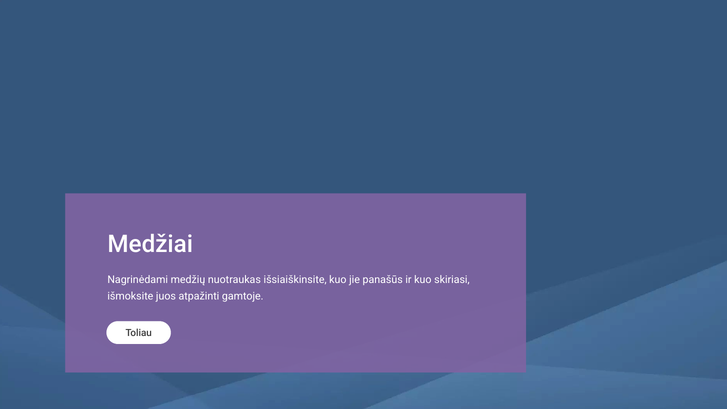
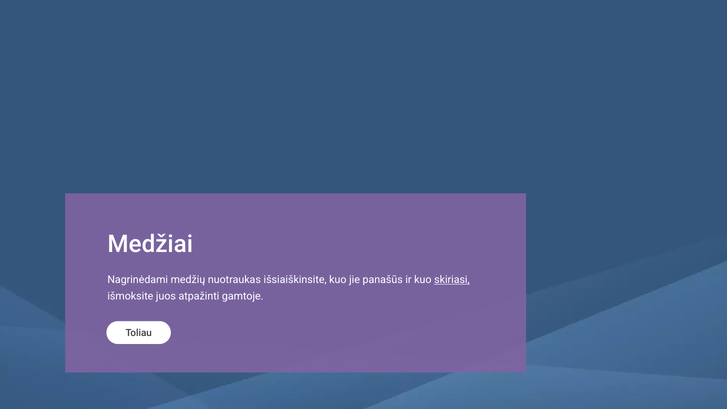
skiriasi underline: none -> present
